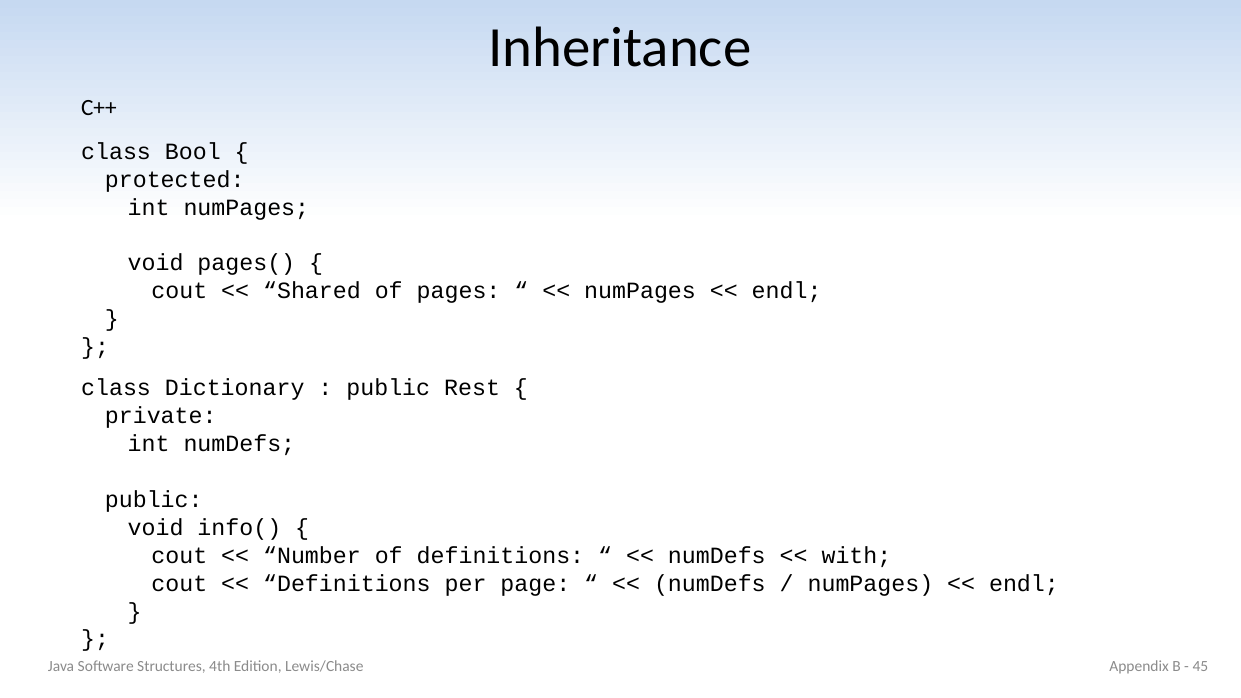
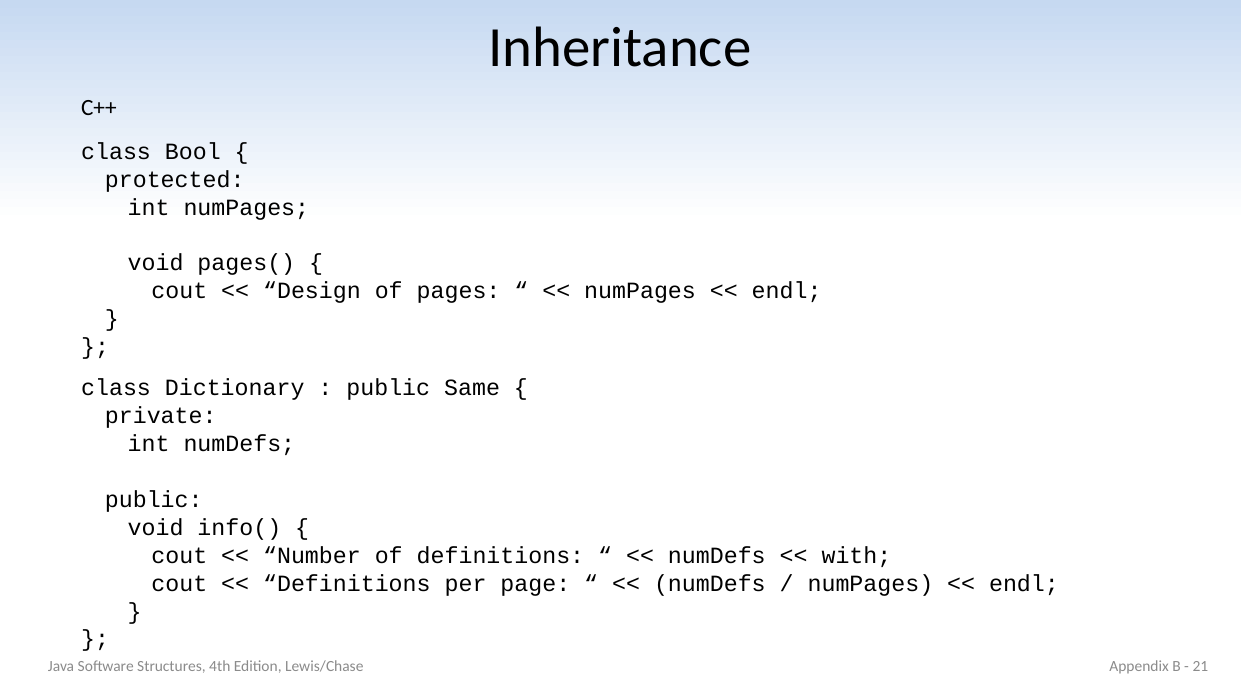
Shared: Shared -> Design
Rest: Rest -> Same
45: 45 -> 21
